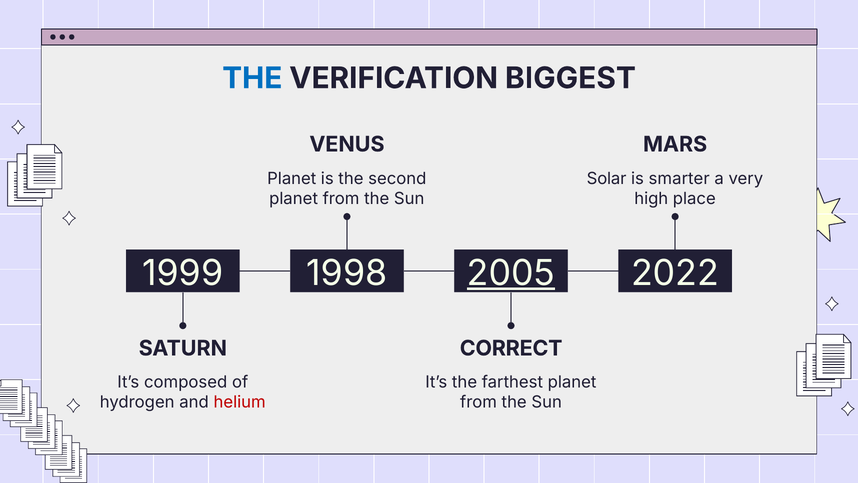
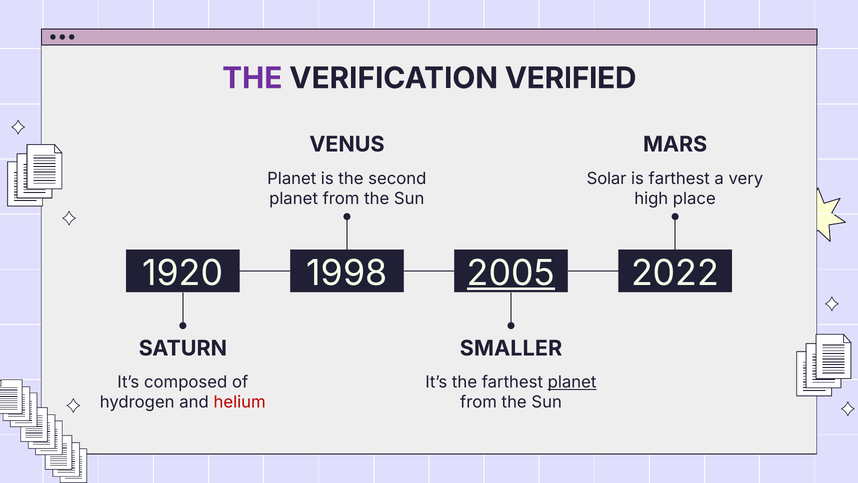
THE at (252, 78) colour: blue -> purple
BIGGEST: BIGGEST -> VERIFIED
is smarter: smarter -> farthest
1999: 1999 -> 1920
CORRECT: CORRECT -> SMALLER
planet at (572, 382) underline: none -> present
